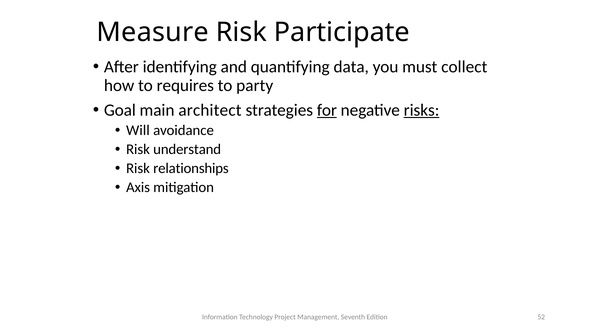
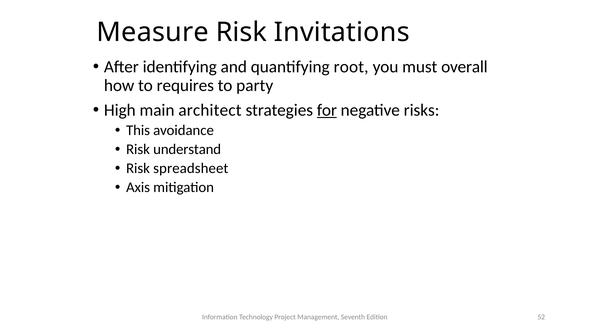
Participate: Participate -> Invitations
data: data -> root
collect: collect -> overall
Goal: Goal -> High
risks underline: present -> none
Will: Will -> This
relationships: relationships -> spreadsheet
